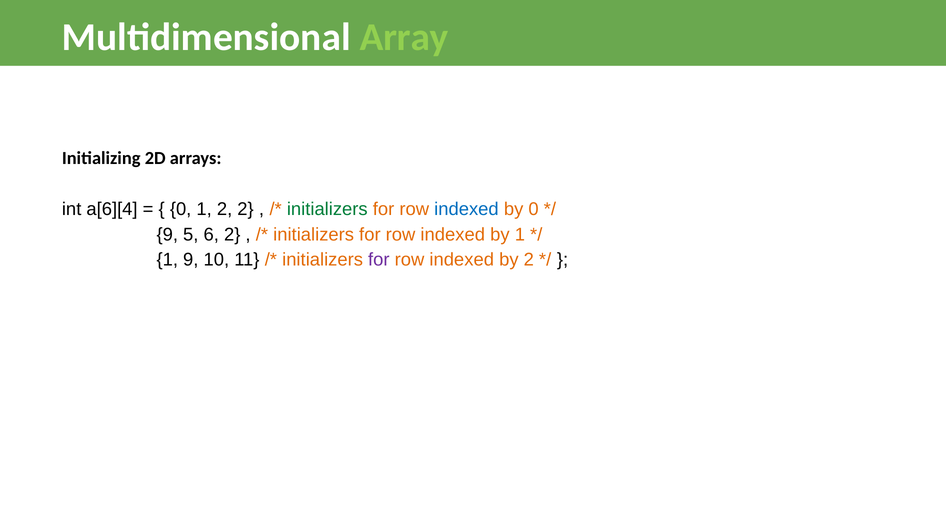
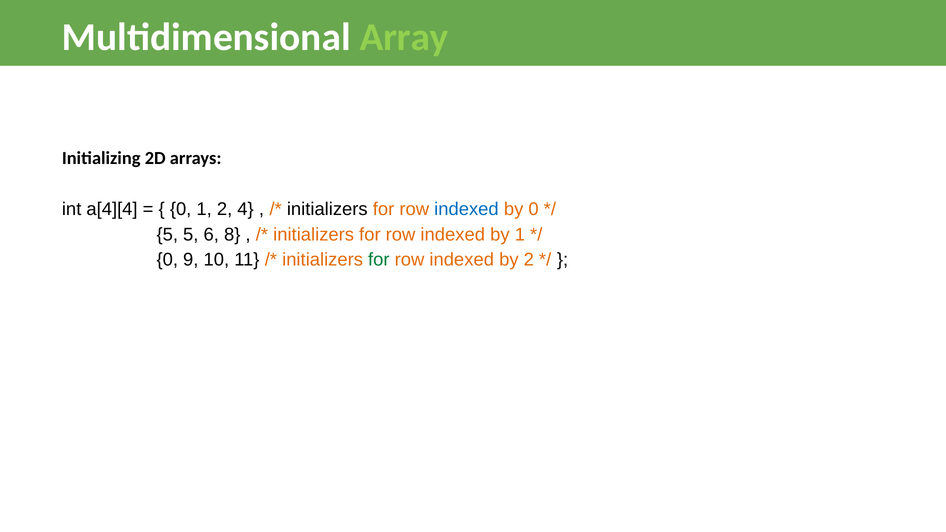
a[6][4: a[6][4 -> a[4][4
2 2: 2 -> 4
initializers at (327, 209) colour: green -> black
9 at (167, 235): 9 -> 5
6 2: 2 -> 8
1 at (167, 260): 1 -> 0
for at (379, 260) colour: purple -> green
